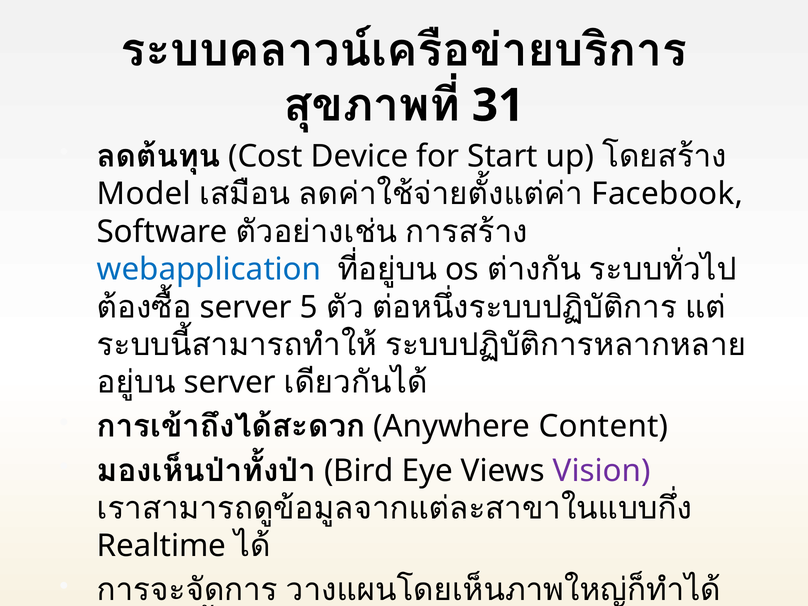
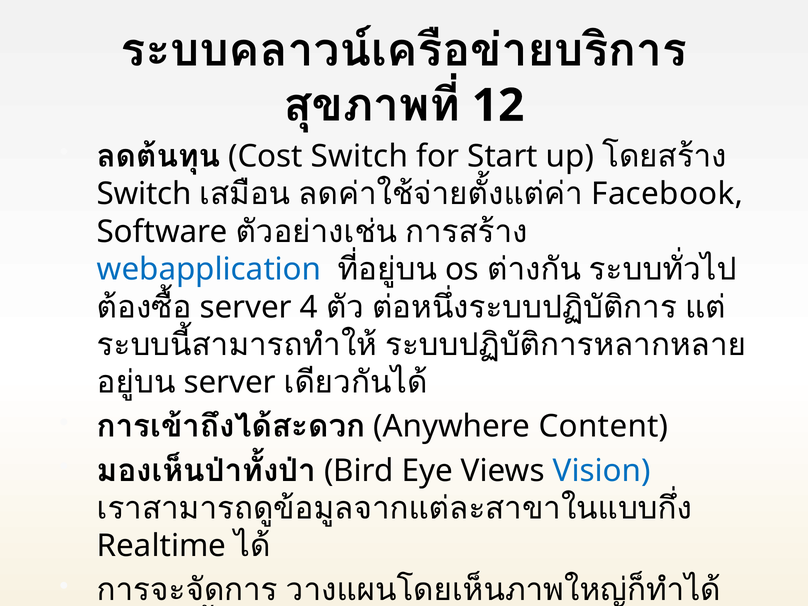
31: 31 -> 12
Cost Device: Device -> Switch
Model at (144, 194): Model -> Switch
5: 5 -> 4
Vision colour: purple -> blue
